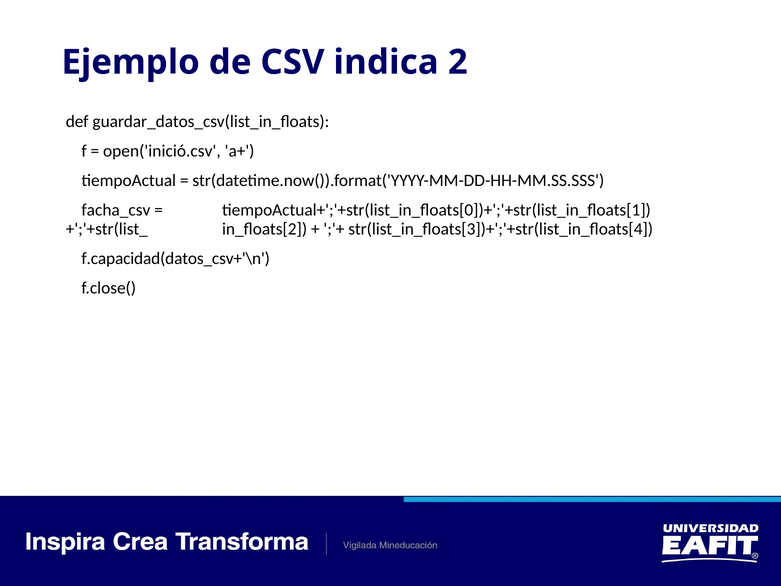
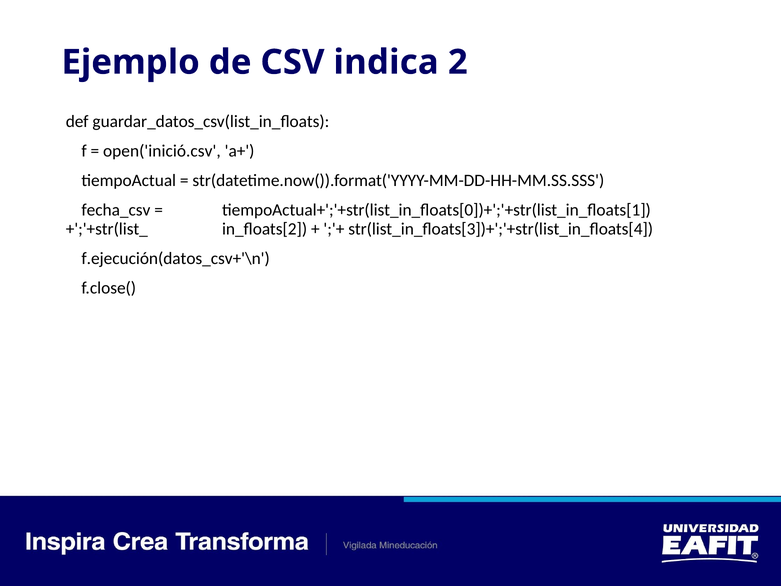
facha_csv: facha_csv -> fecha_csv
f.capacidad(datos_csv+'\n: f.capacidad(datos_csv+'\n -> f.ejecución(datos_csv+'\n
